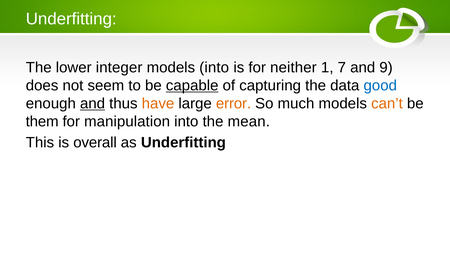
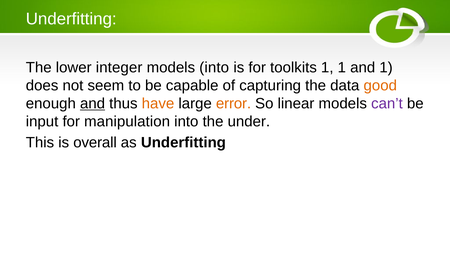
neither: neither -> toolkits
1 7: 7 -> 1
and 9: 9 -> 1
capable underline: present -> none
good colour: blue -> orange
much: much -> linear
can’t colour: orange -> purple
them: them -> input
mean: mean -> under
